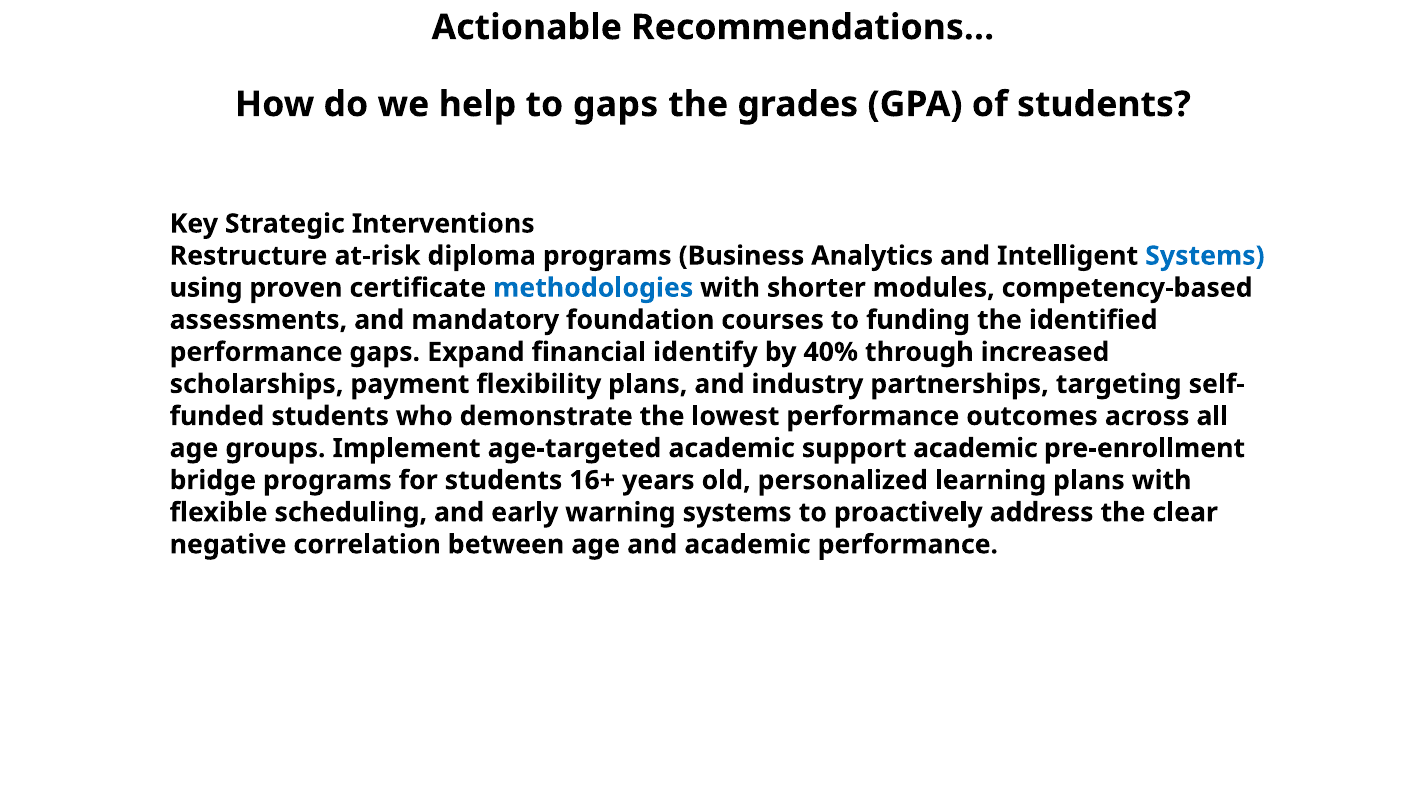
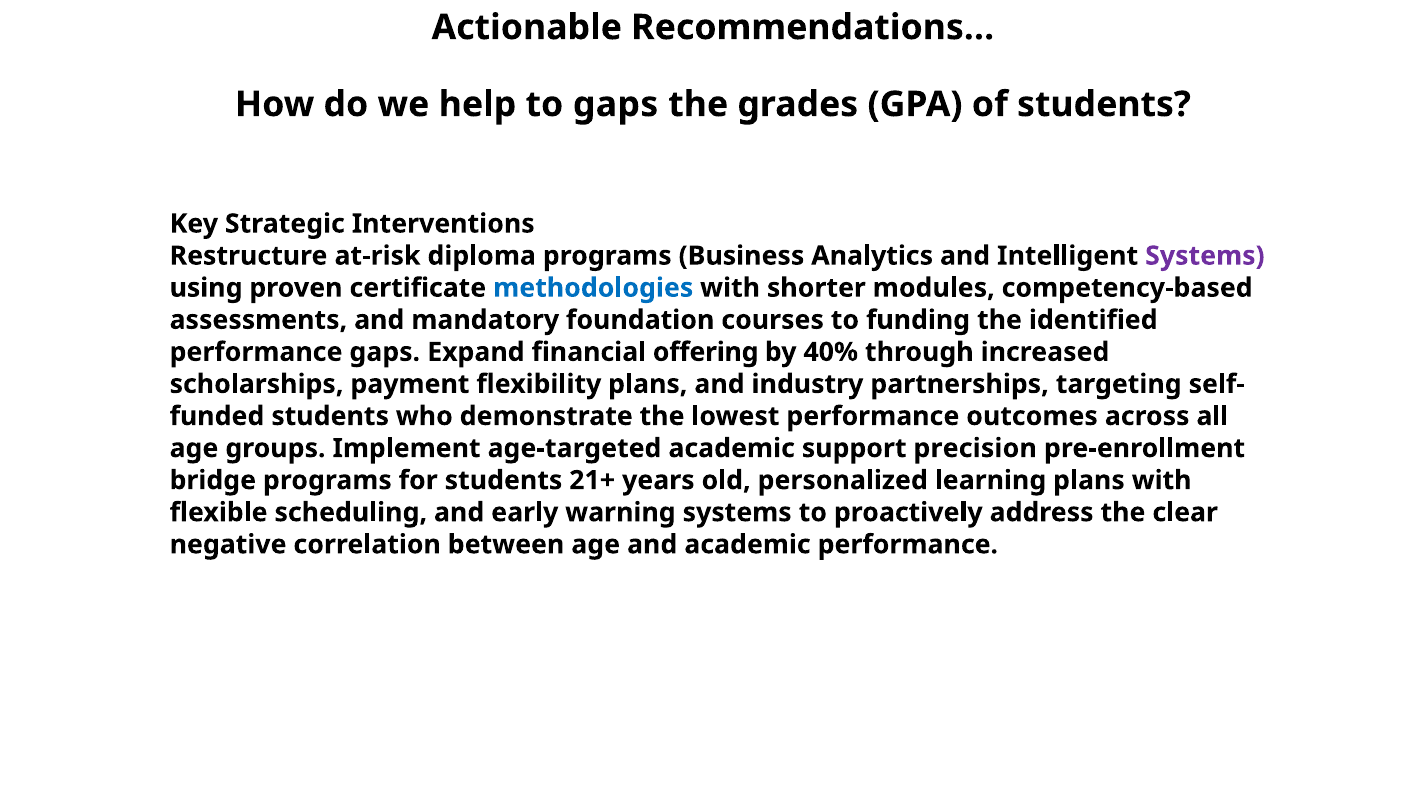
Systems at (1205, 256) colour: blue -> purple
identify: identify -> offering
support academic: academic -> precision
16+: 16+ -> 21+
